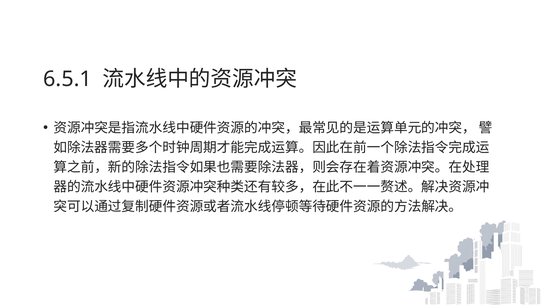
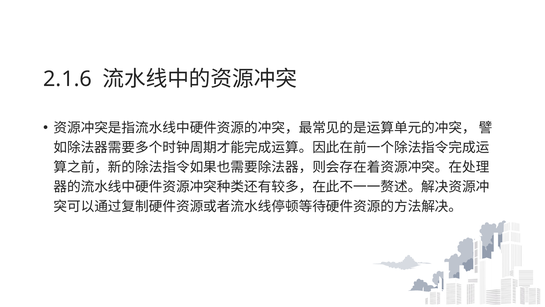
6.5.1: 6.5.1 -> 2.1.6
